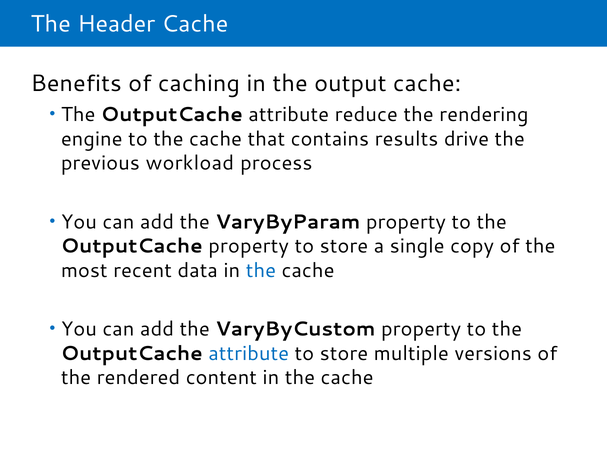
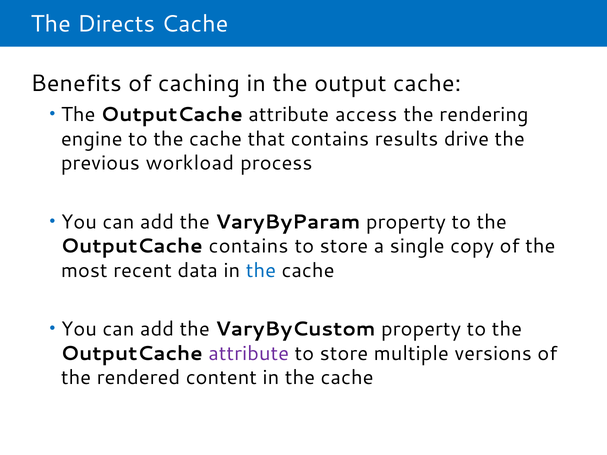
Header: Header -> Directs
reduce: reduce -> access
OutputCache property: property -> contains
attribute at (249, 354) colour: blue -> purple
